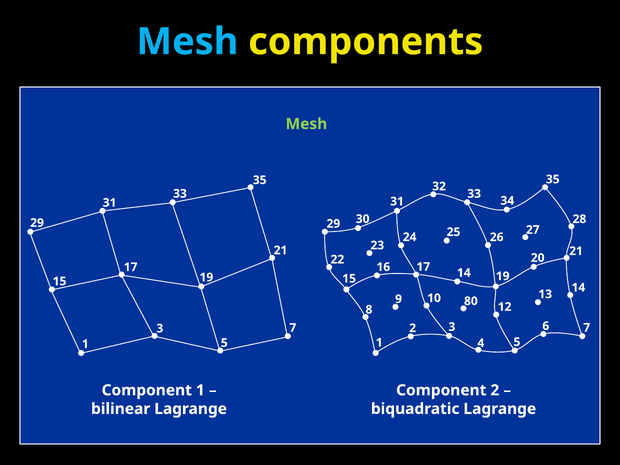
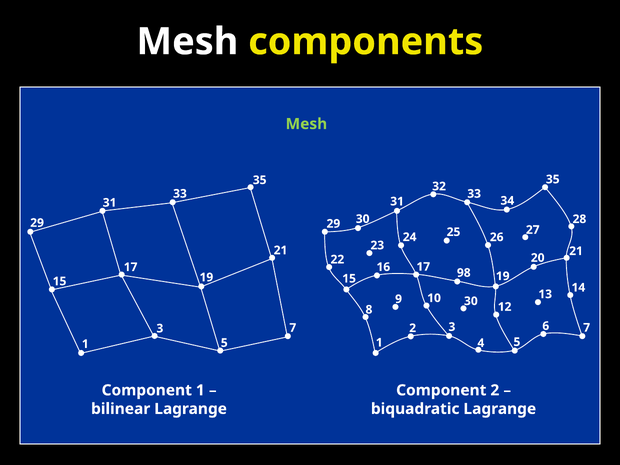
Mesh at (187, 42) colour: light blue -> white
17 14: 14 -> 98
10 80: 80 -> 30
